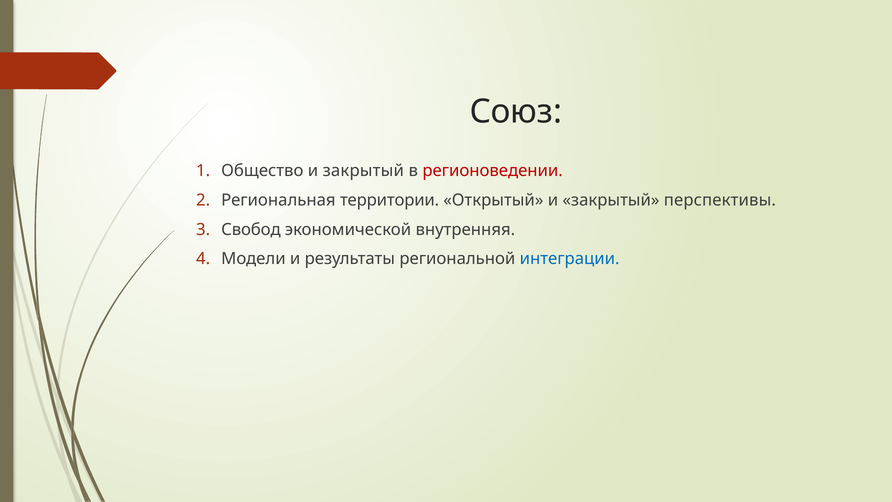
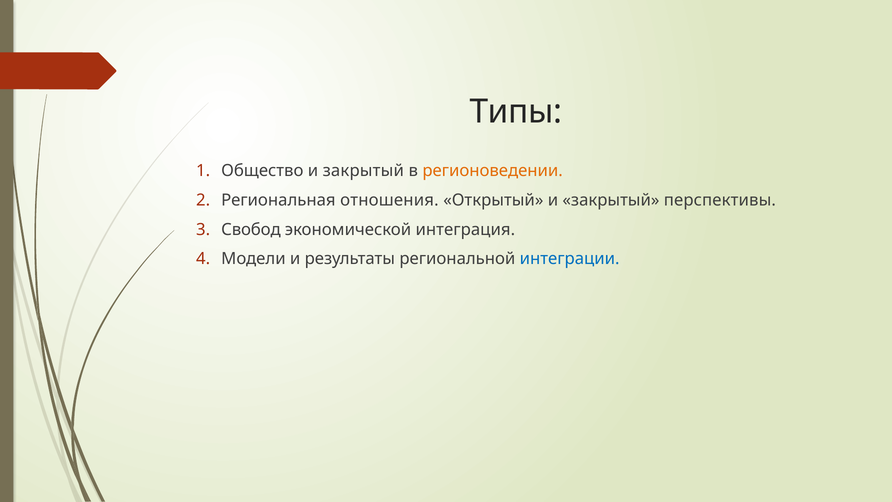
Союз: Союз -> Типы
регионоведении colour: red -> orange
территории: территории -> отношения
внутренняя: внутренняя -> интеграция
